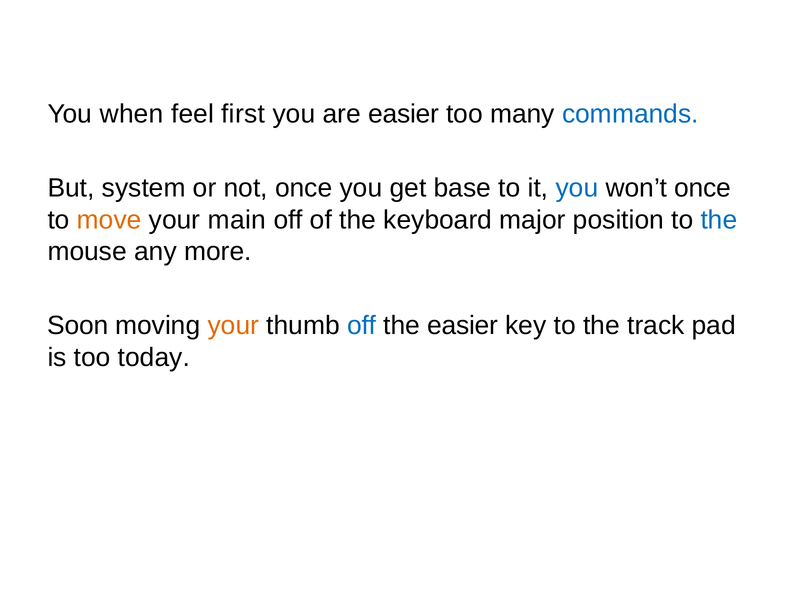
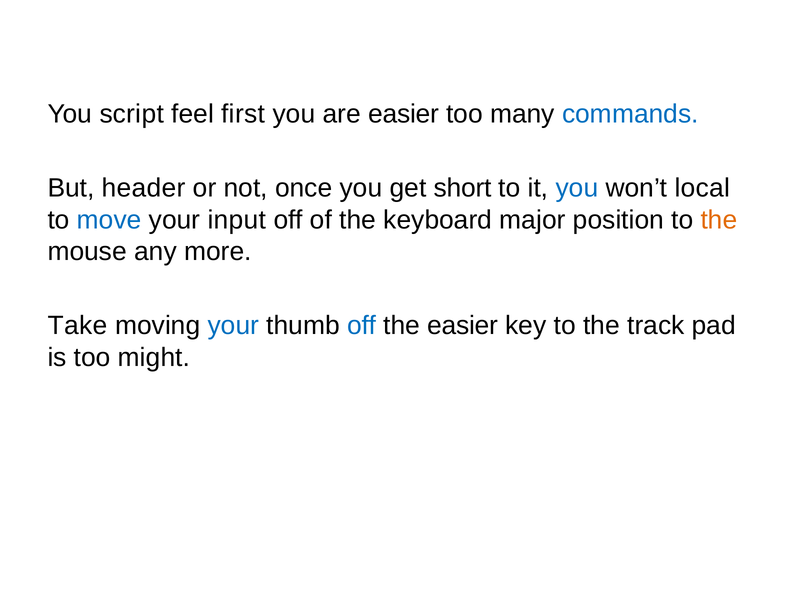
when: when -> script
system: system -> header
base: base -> short
won’t once: once -> local
move colour: orange -> blue
main: main -> input
the at (719, 220) colour: blue -> orange
Soon: Soon -> Take
your at (233, 326) colour: orange -> blue
today: today -> might
